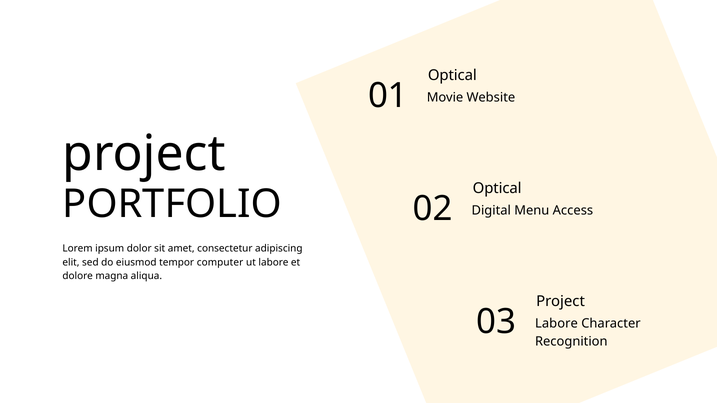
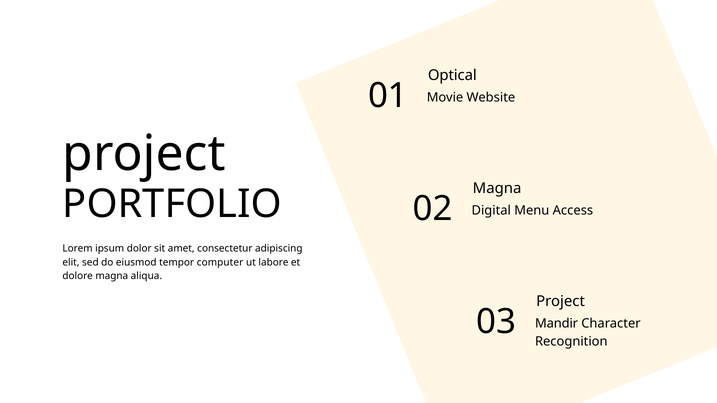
Optical at (497, 189): Optical -> Magna
Labore at (556, 324): Labore -> Mandir
